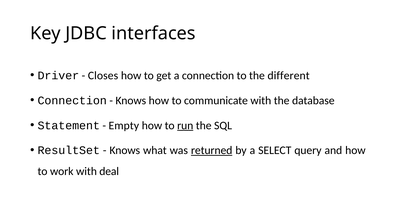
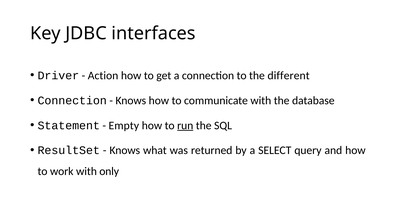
Closes: Closes -> Action
returned underline: present -> none
deal: deal -> only
